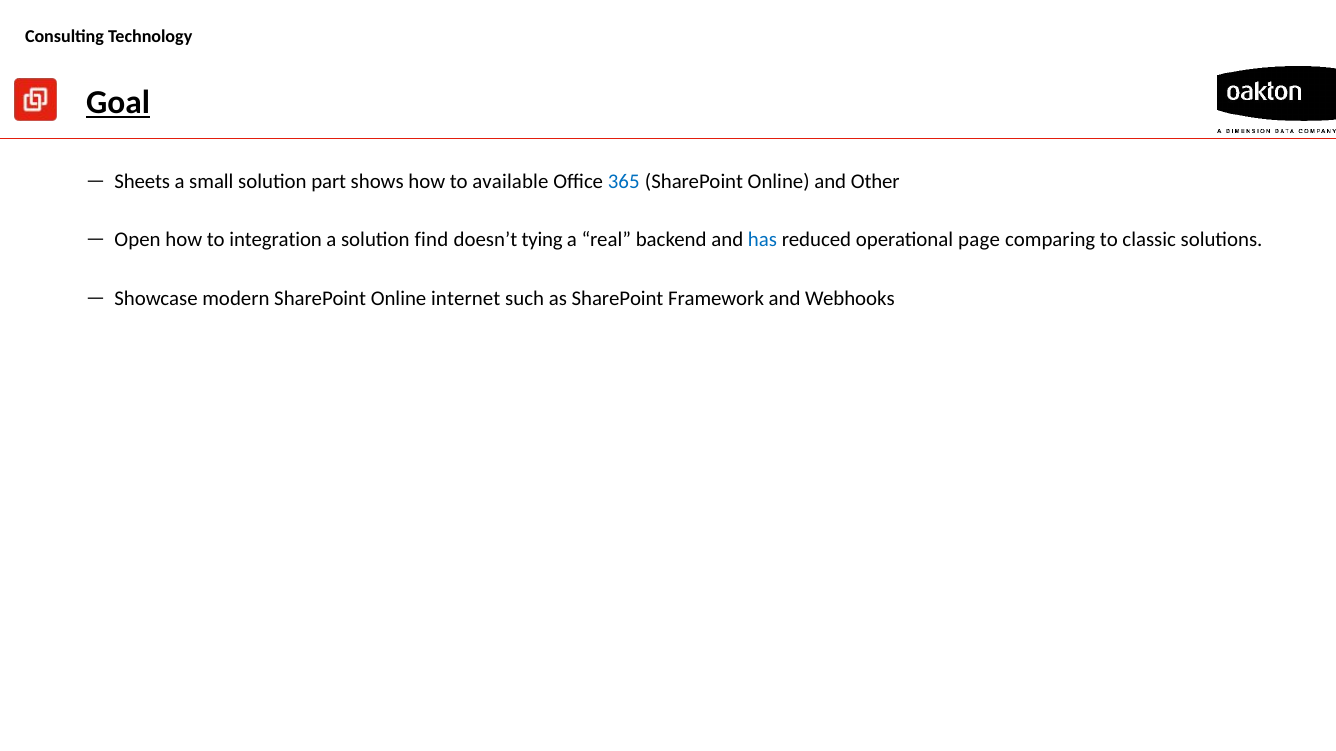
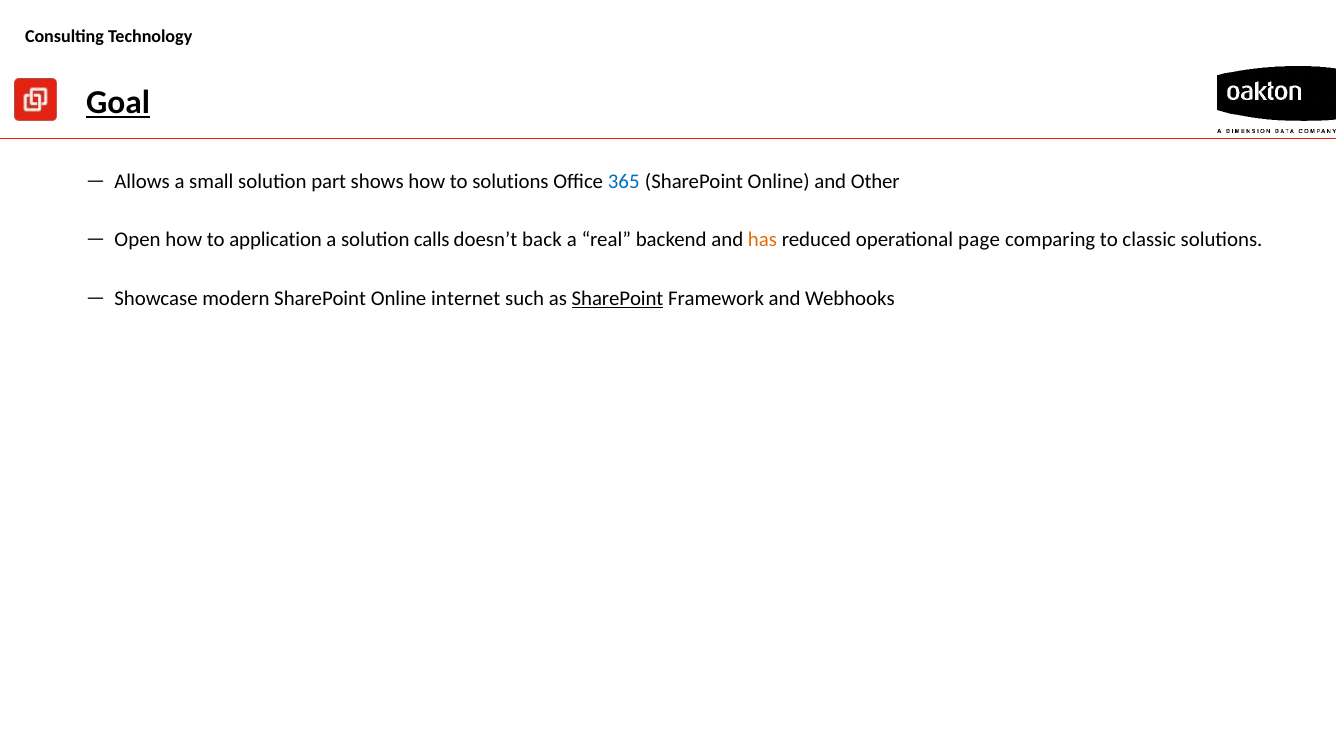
Sheets: Sheets -> Allows
to available: available -> solutions
integration: integration -> application
find: find -> calls
tying: tying -> back
has colour: blue -> orange
SharePoint at (618, 299) underline: none -> present
